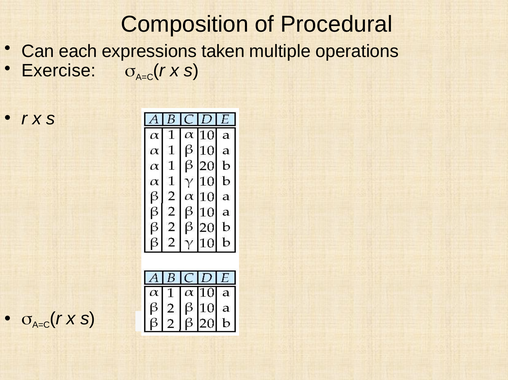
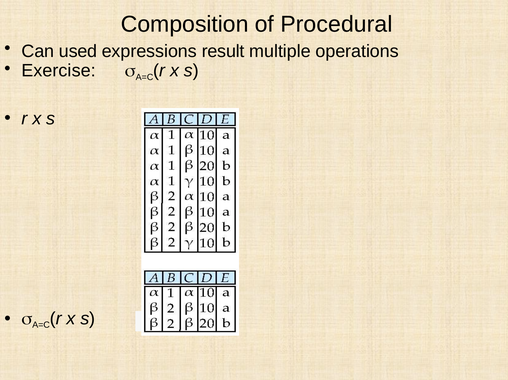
each: each -> used
taken: taken -> result
